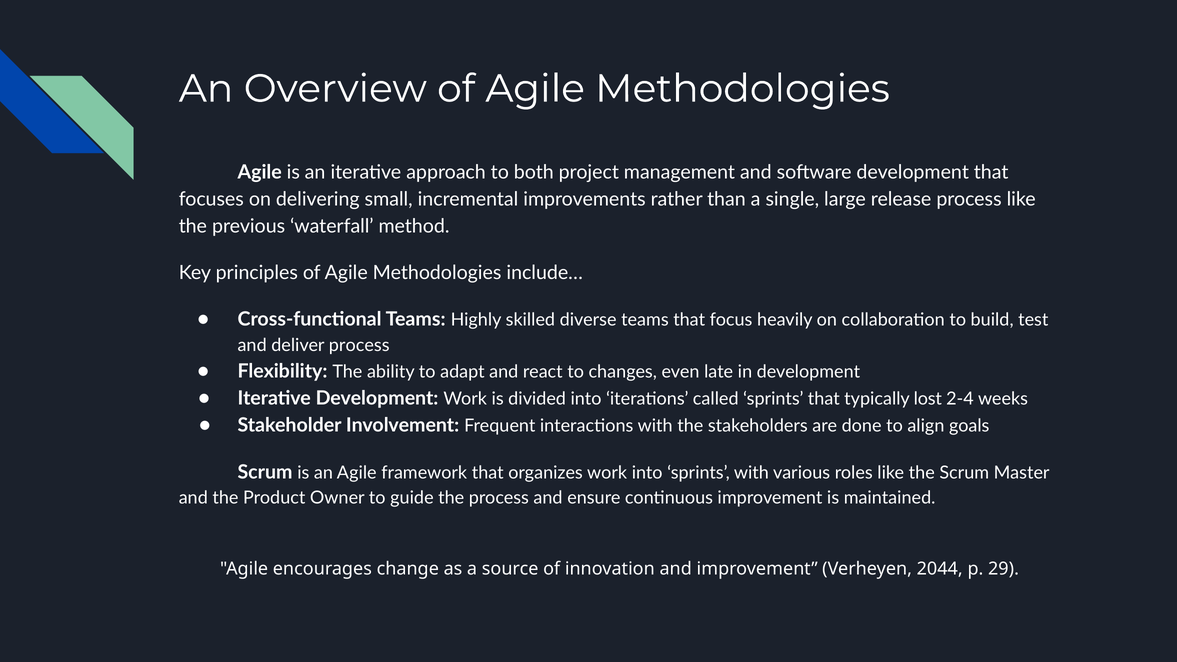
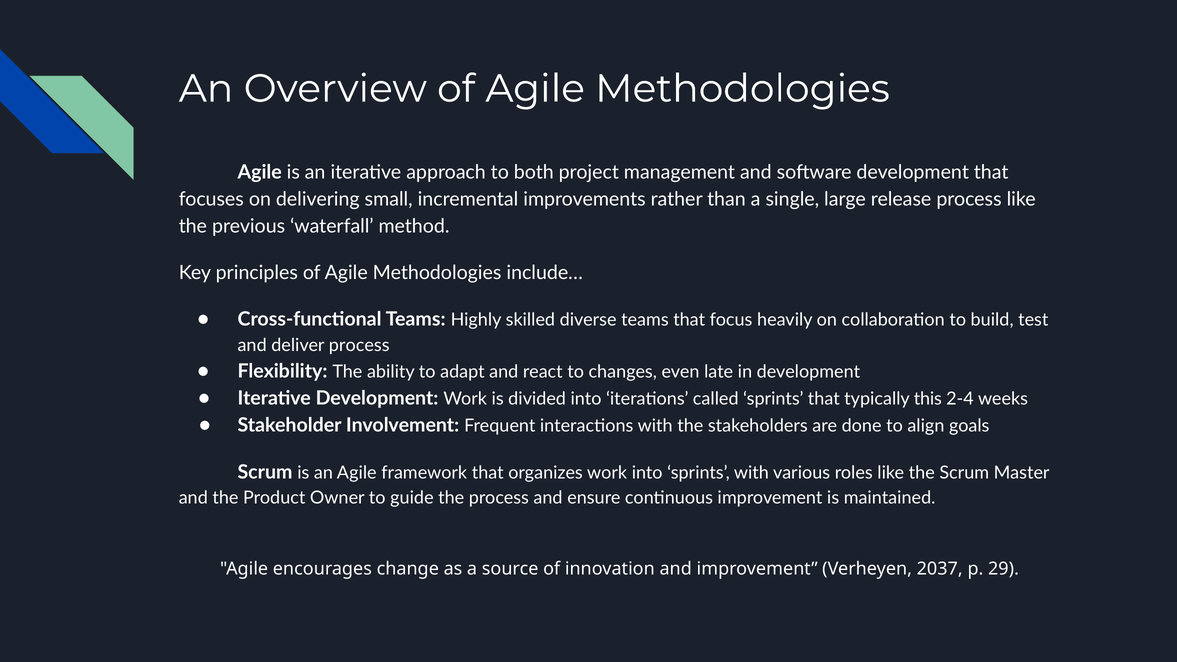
lost: lost -> this
2044: 2044 -> 2037
